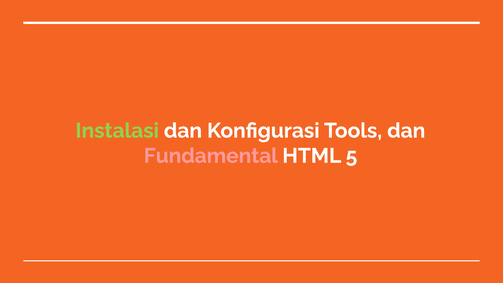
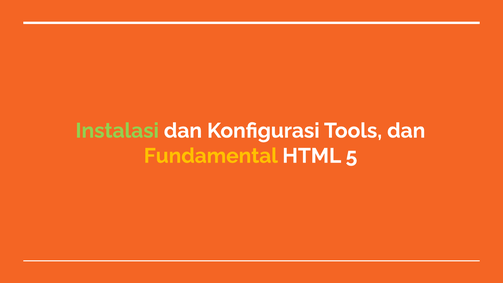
Fundamental colour: pink -> yellow
